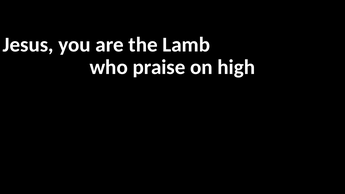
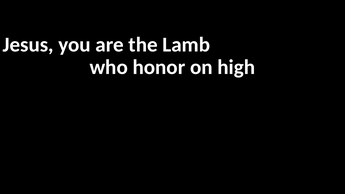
praise: praise -> honor
